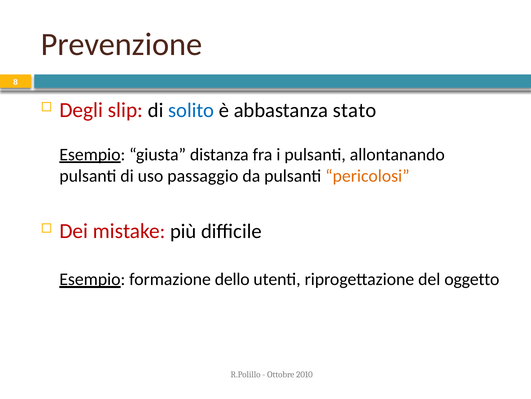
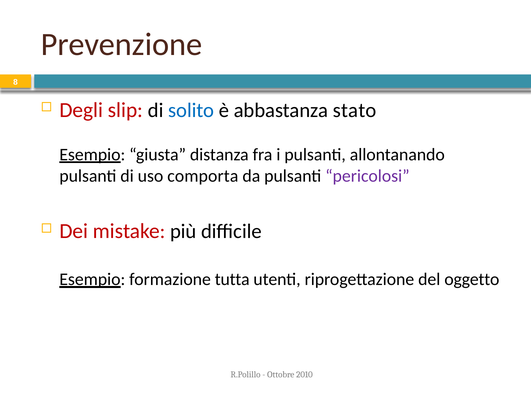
passaggio: passaggio -> comporta
pericolosi colour: orange -> purple
dello: dello -> tutta
